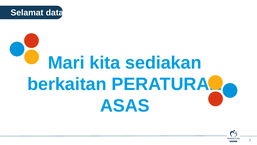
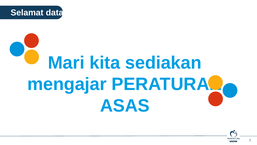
berkaitan: berkaitan -> mengajar
